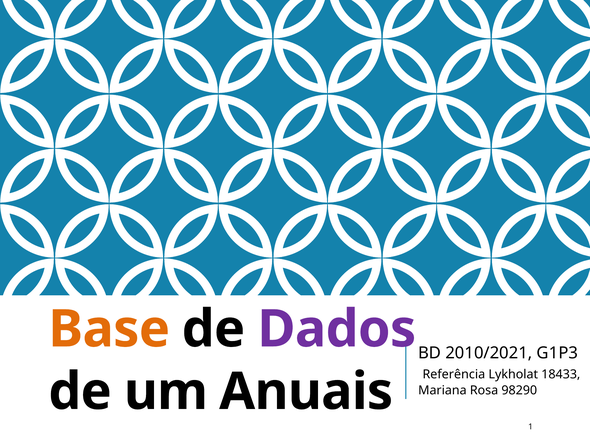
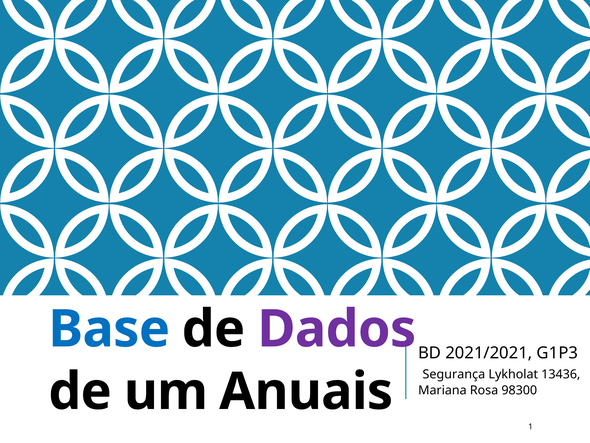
Base colour: orange -> blue
2010/2021: 2010/2021 -> 2021/2021
Referência: Referência -> Segurança
18433: 18433 -> 13436
98290: 98290 -> 98300
